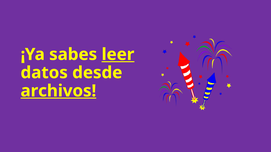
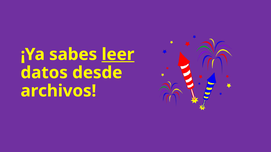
archivos underline: present -> none
